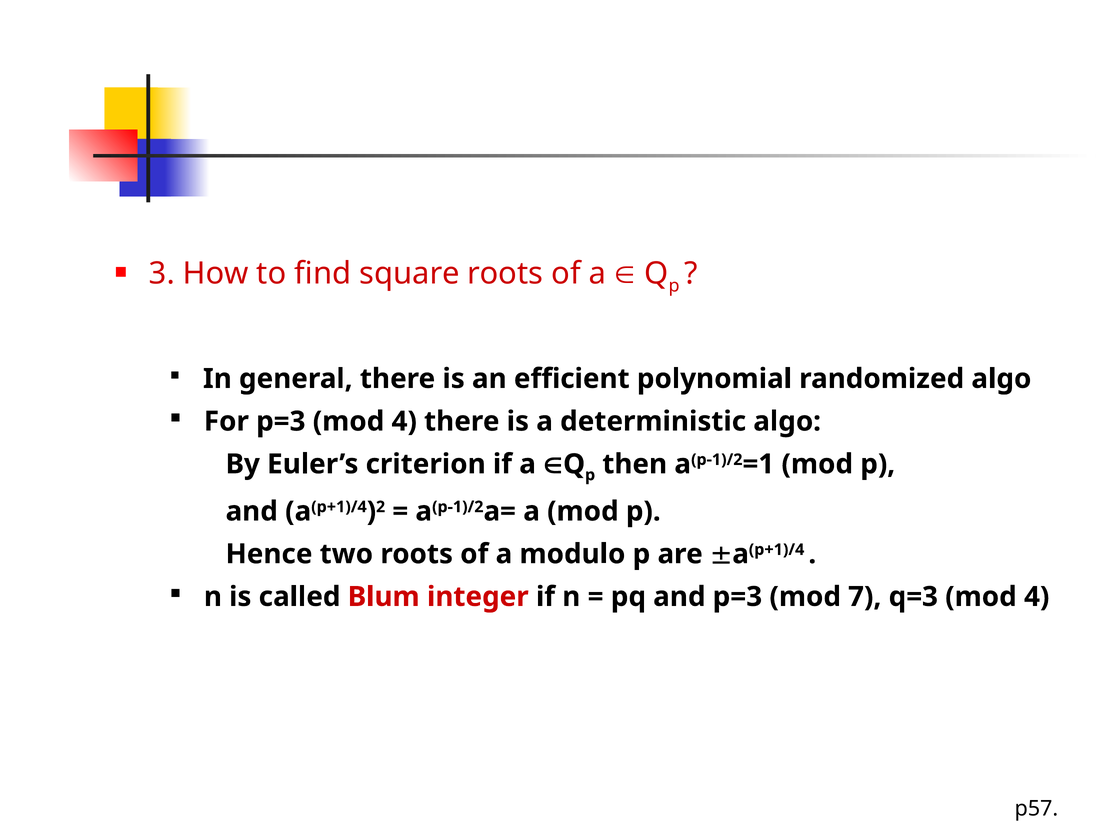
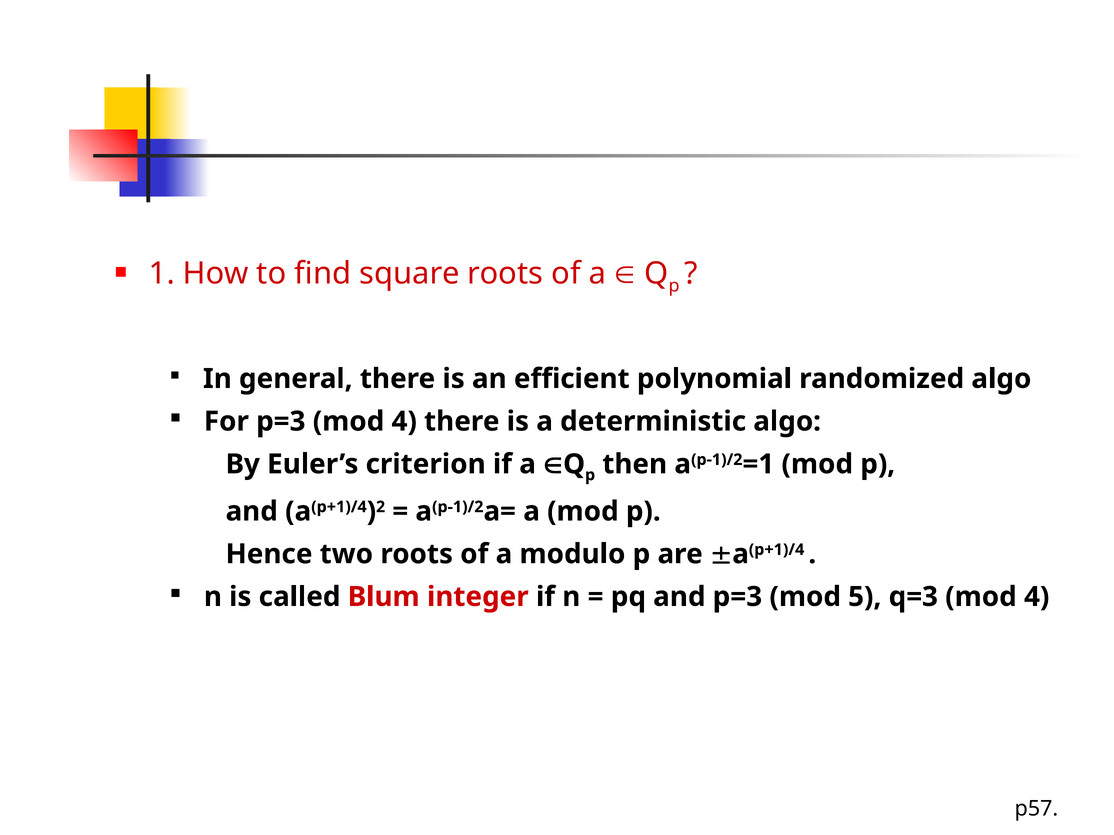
3: 3 -> 1
7: 7 -> 5
